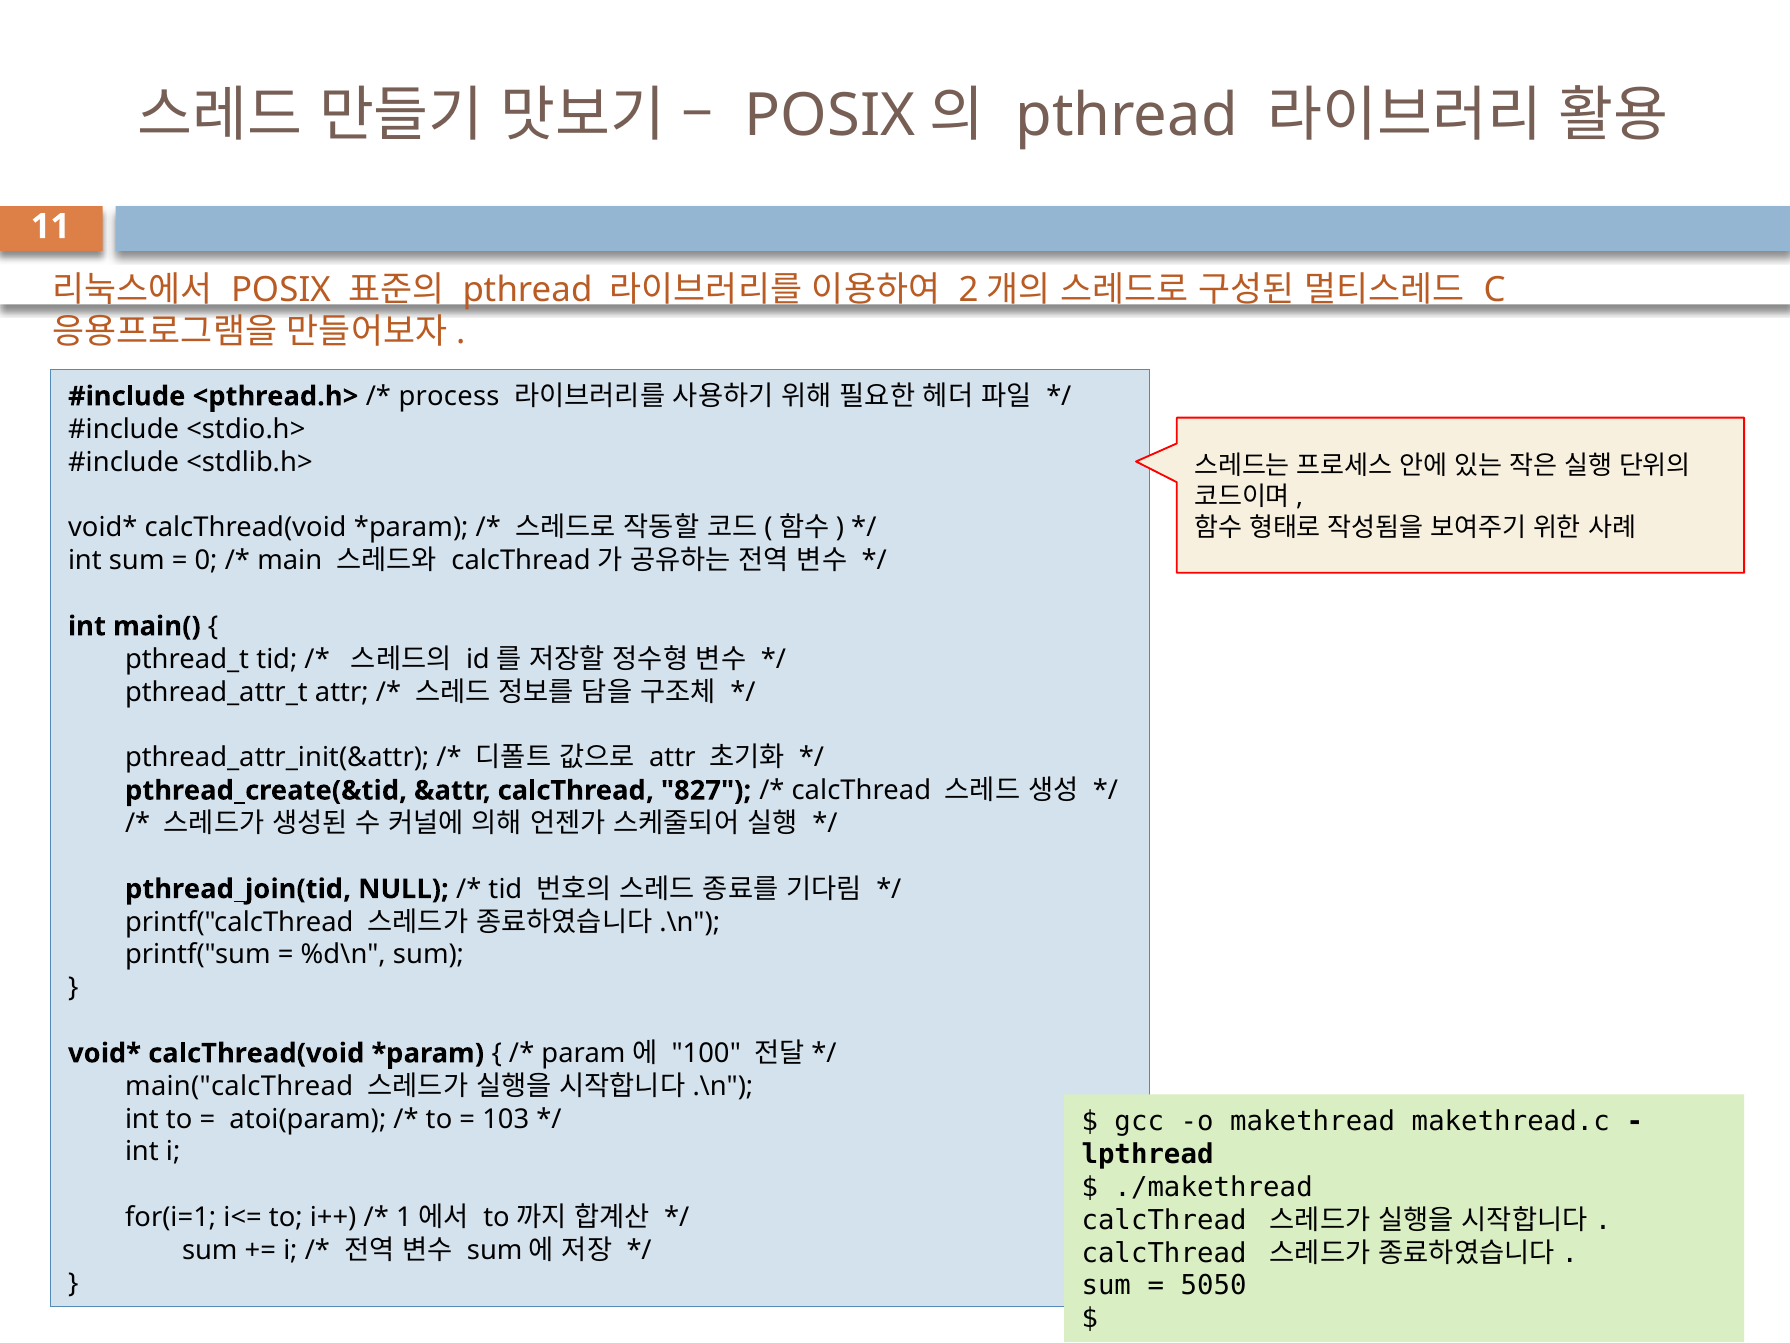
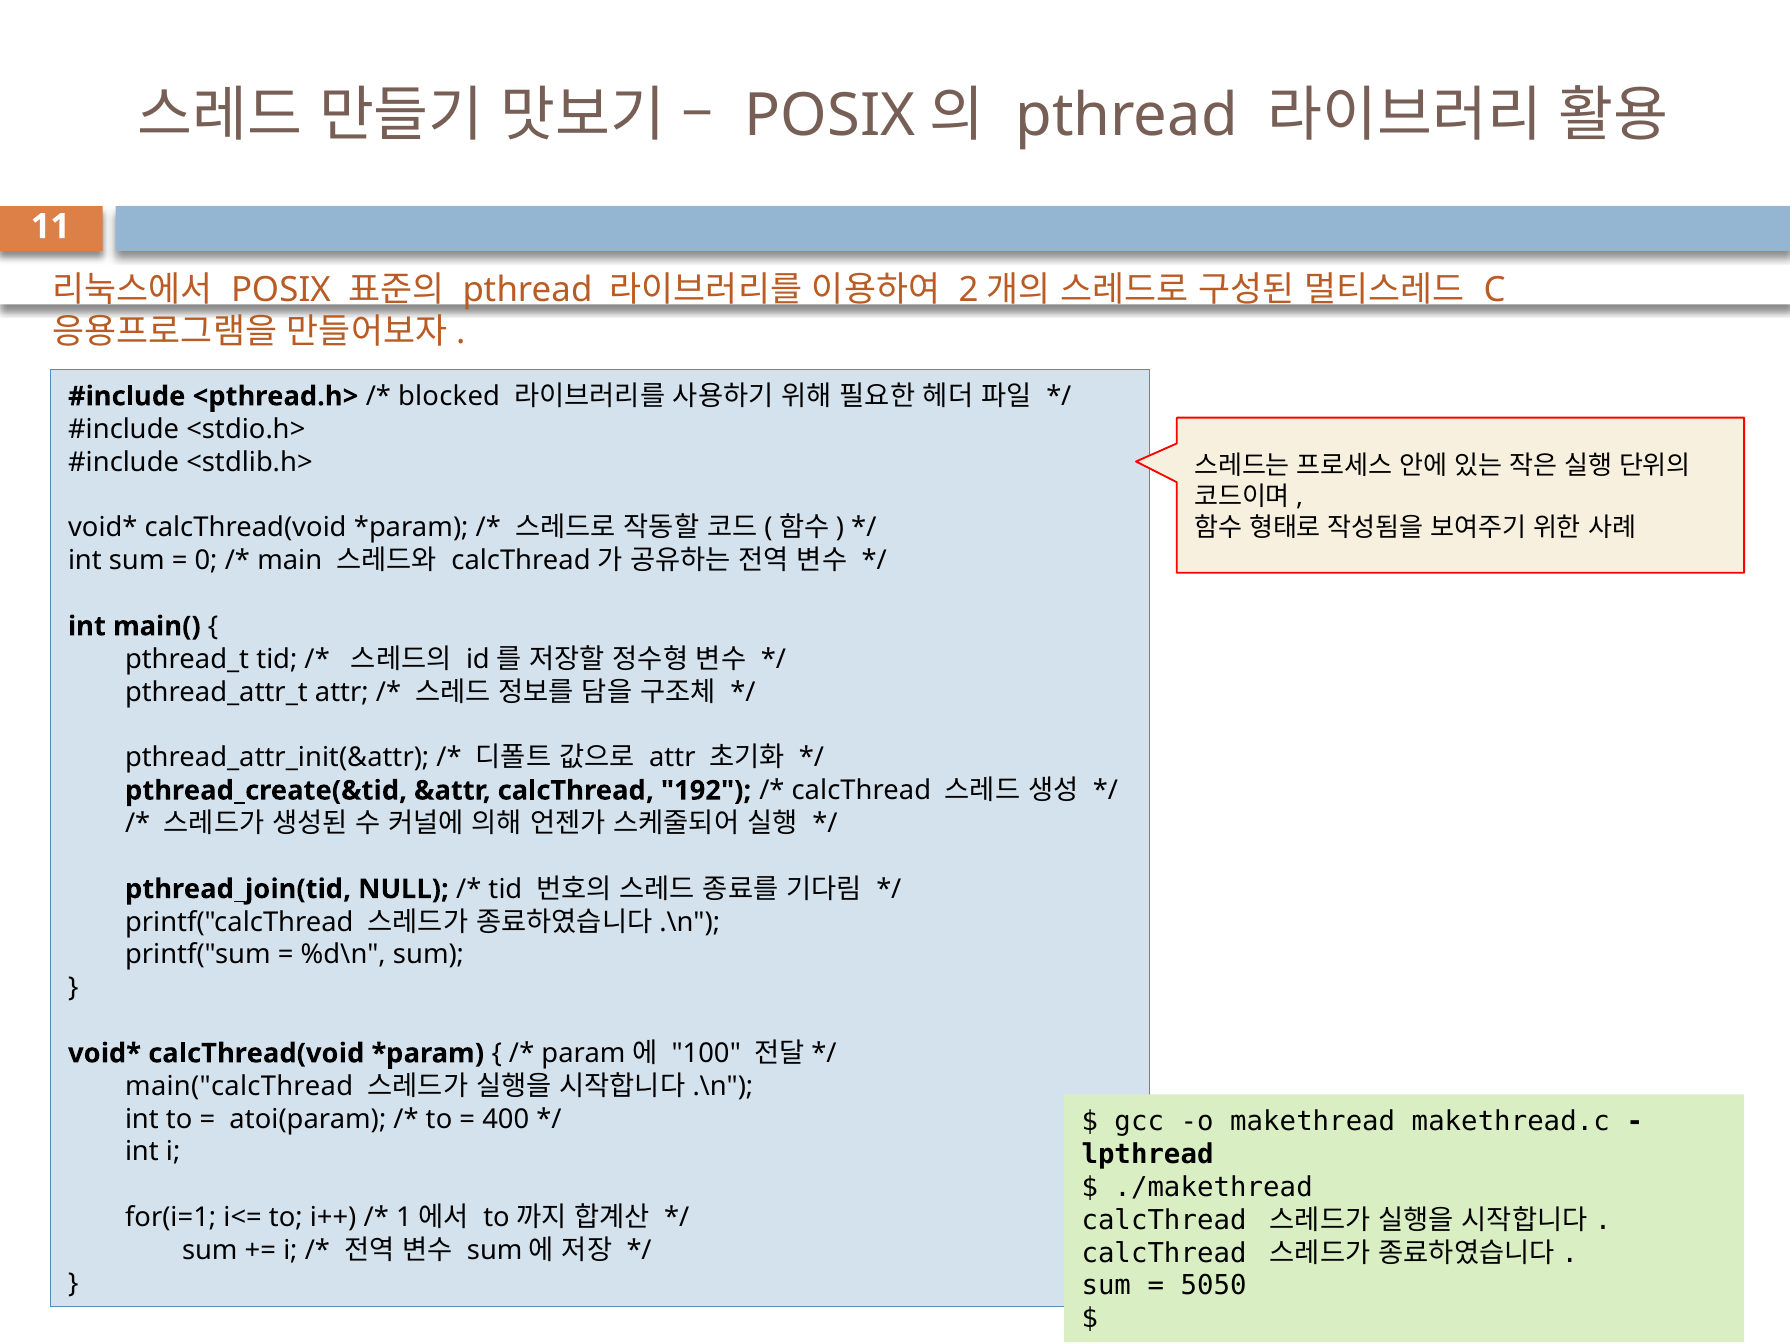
process: process -> blocked
827: 827 -> 192
103: 103 -> 400
